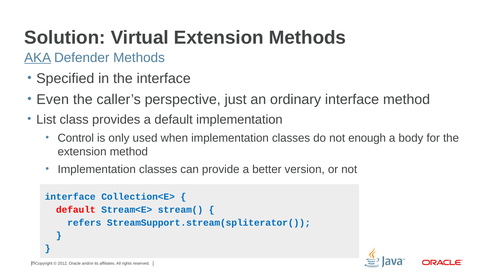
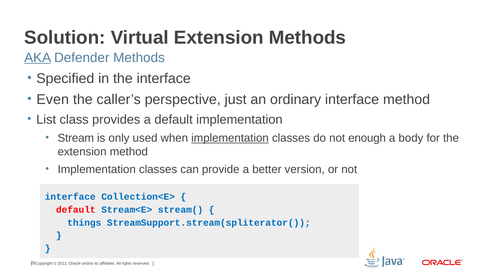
Control: Control -> Stream
implementation at (230, 138) underline: none -> present
refers: refers -> things
